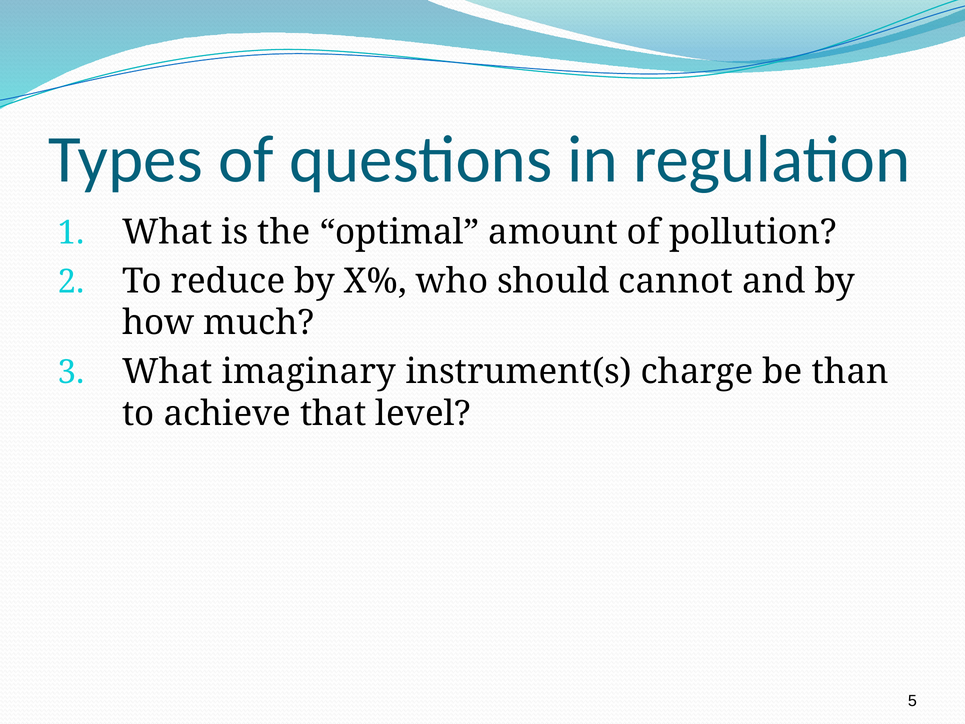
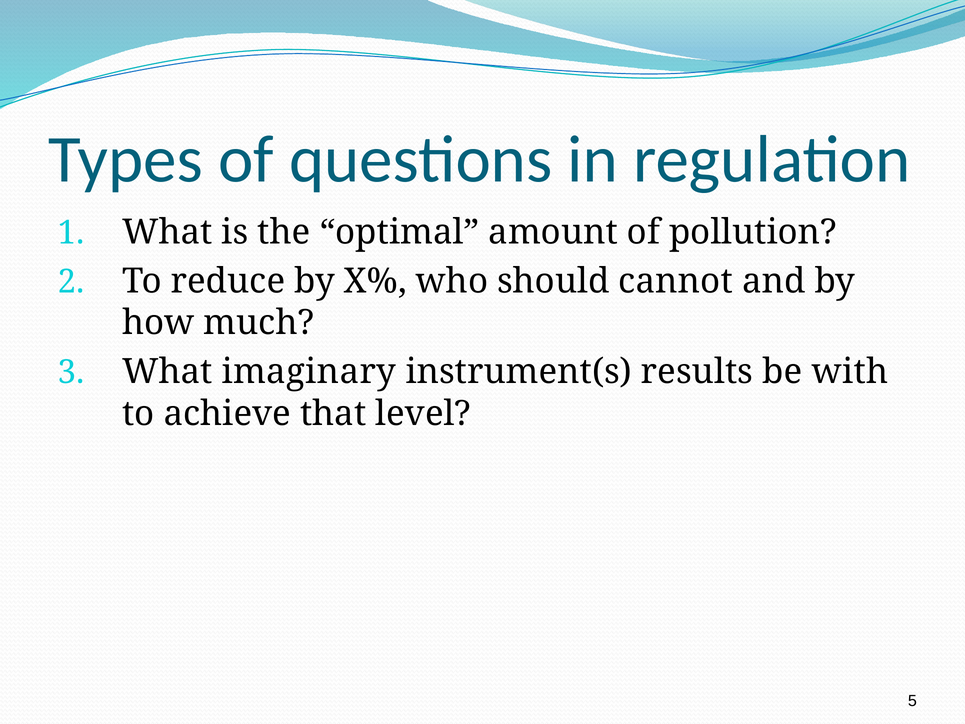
charge: charge -> results
than: than -> with
